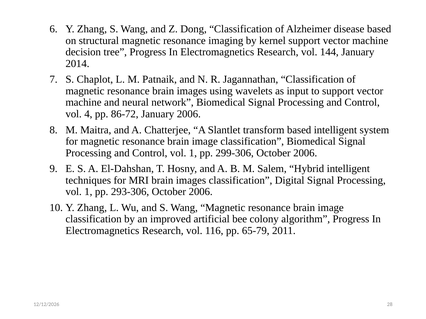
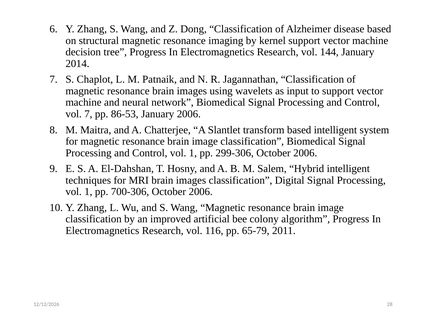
vol 4: 4 -> 7
86-72: 86-72 -> 86-53
293-306: 293-306 -> 700-306
